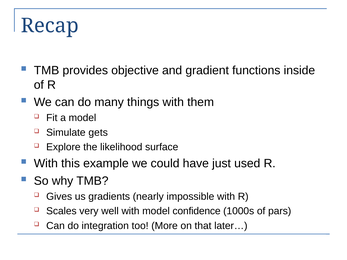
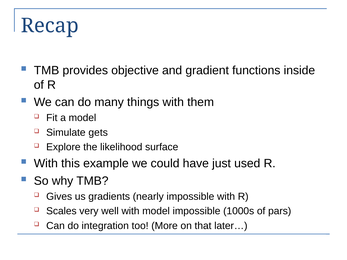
model confidence: confidence -> impossible
